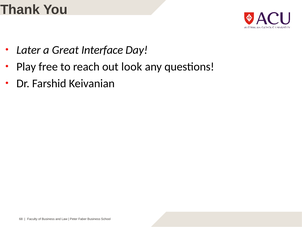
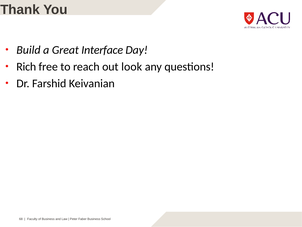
Later: Later -> Build
Play: Play -> Rich
